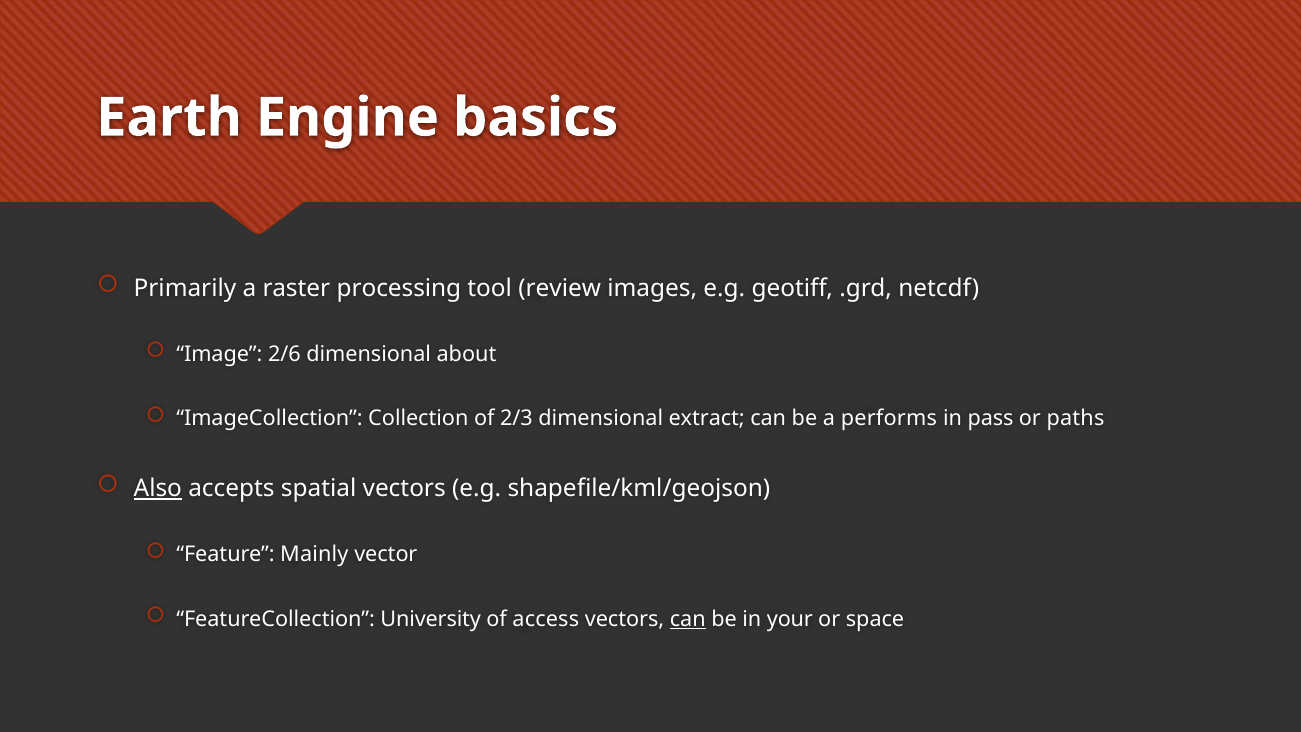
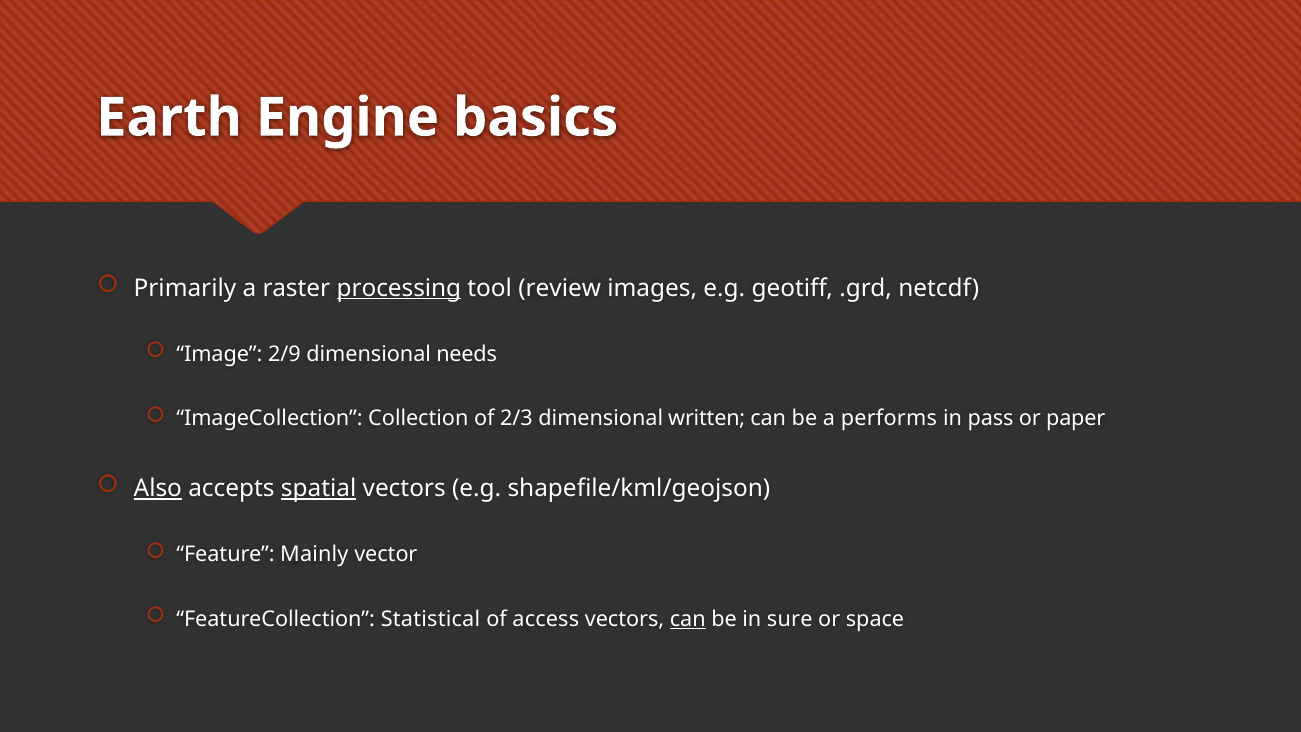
processing underline: none -> present
2/6: 2/6 -> 2/9
about: about -> needs
extract: extract -> written
paths: paths -> paper
spatial underline: none -> present
University: University -> Statistical
your: your -> sure
